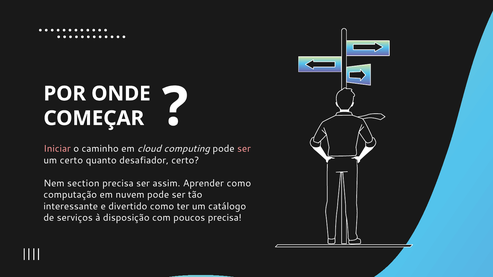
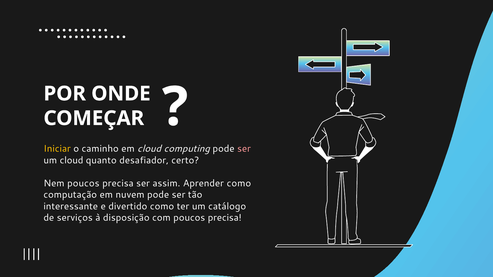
Iniciar colour: pink -> yellow
um certo: certo -> cloud
Nem section: section -> poucos
